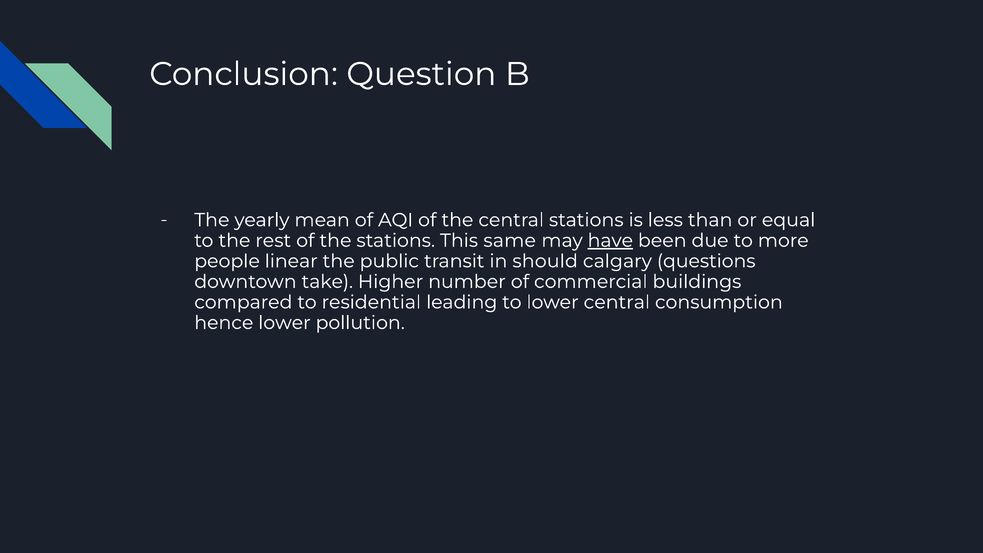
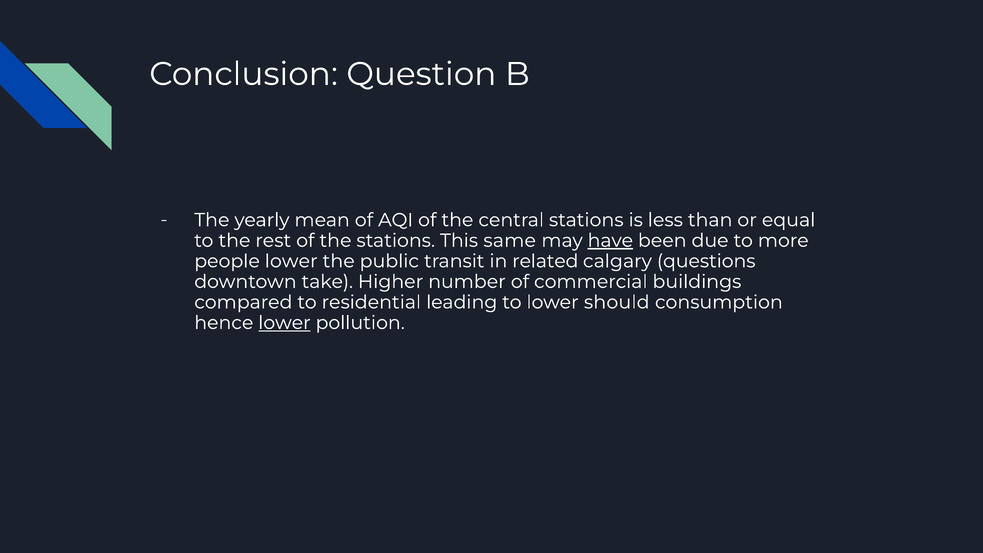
people linear: linear -> lower
should: should -> related
lower central: central -> should
lower at (284, 323) underline: none -> present
